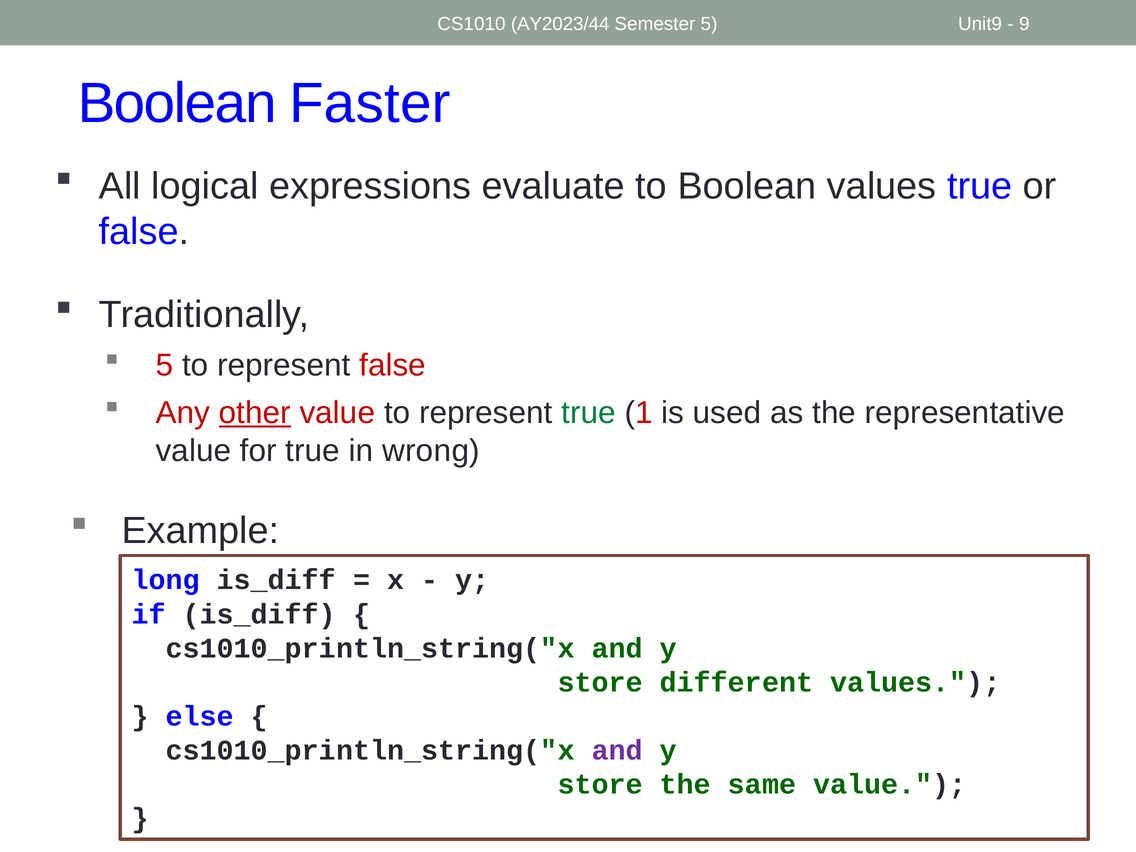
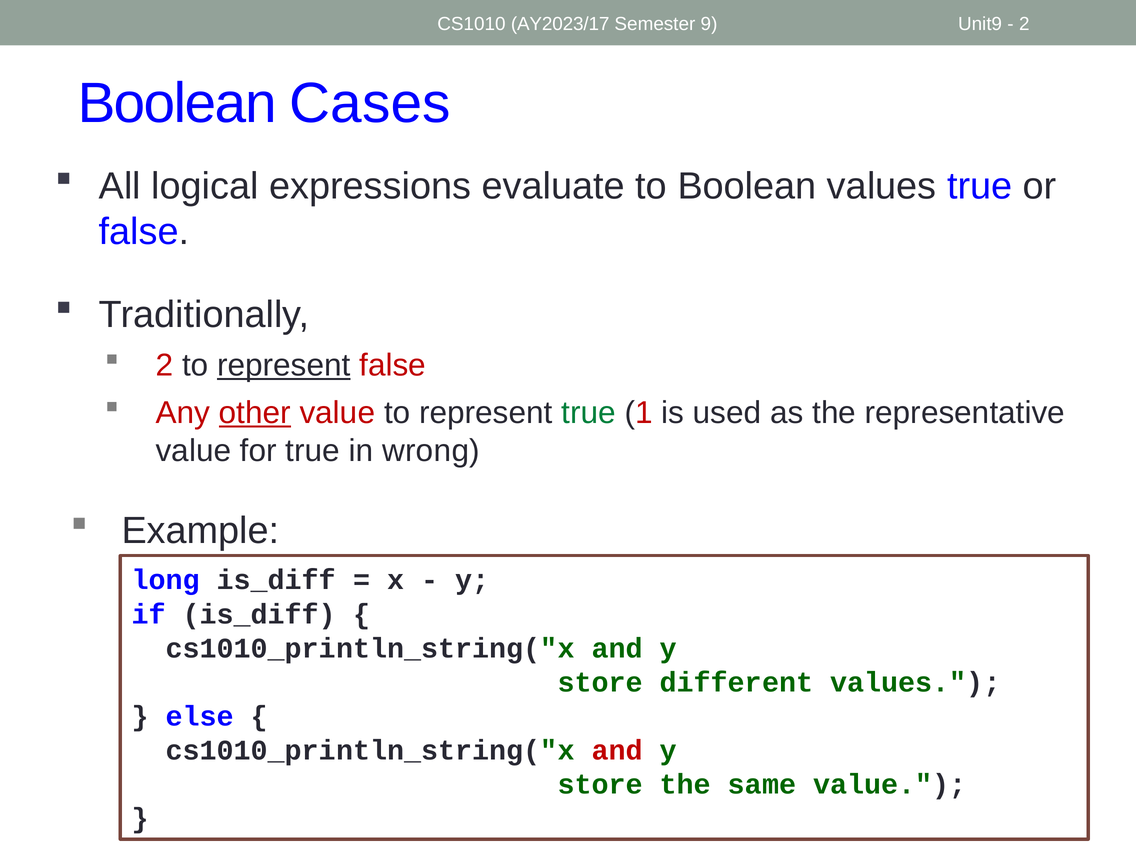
AY2023/44: AY2023/44 -> AY2023/17
Semester 5: 5 -> 9
9 at (1024, 24): 9 -> 2
Faster: Faster -> Cases
5 at (165, 366): 5 -> 2
represent at (284, 366) underline: none -> present
and at (617, 750) colour: purple -> red
